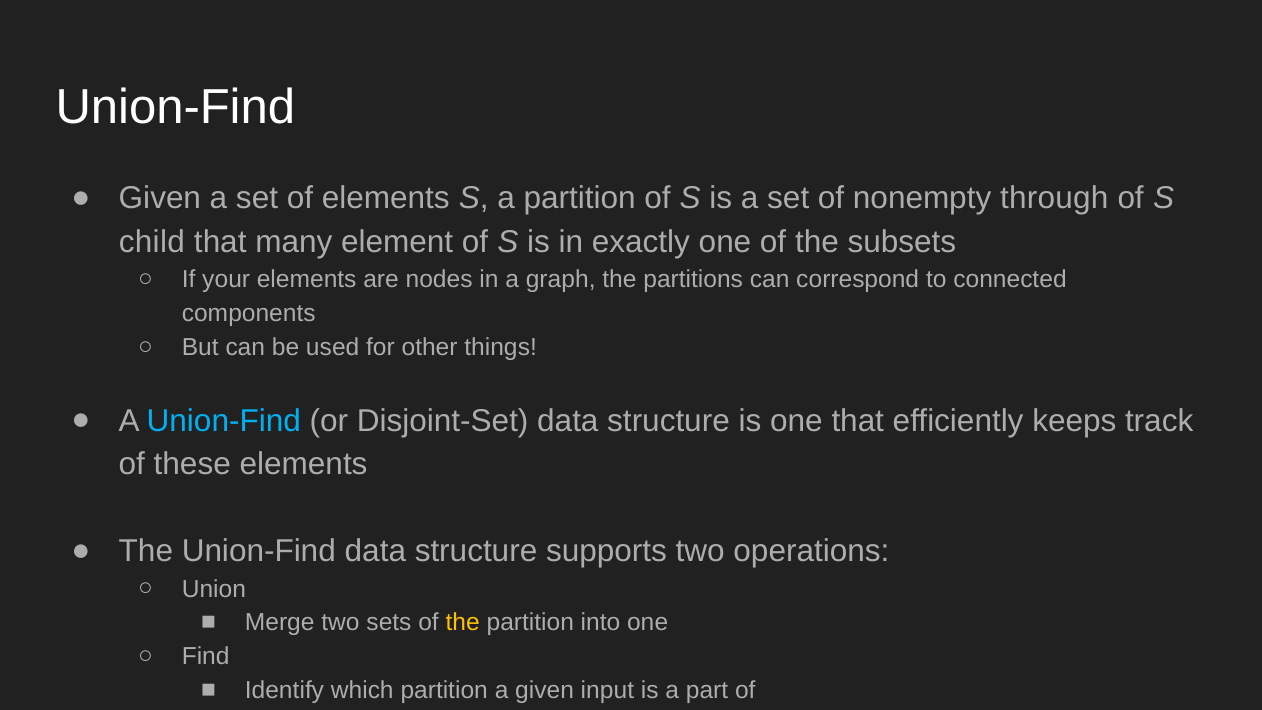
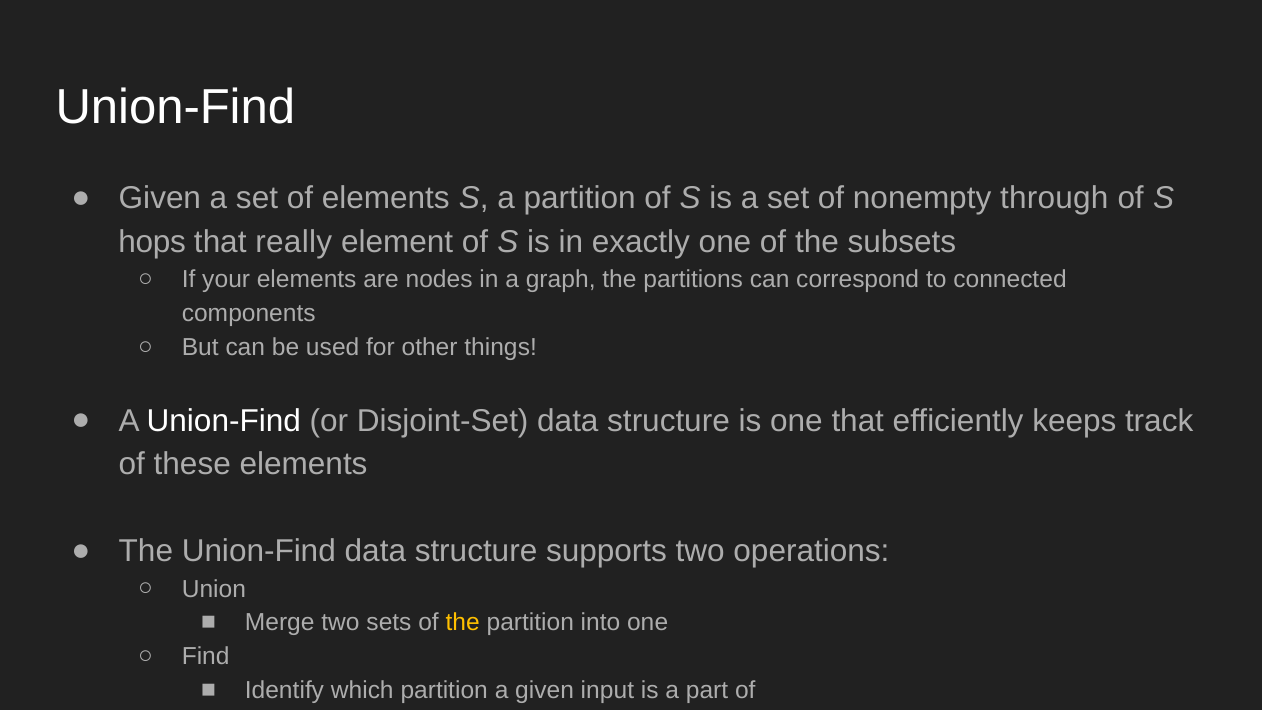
child: child -> hops
many: many -> really
Union-Find at (224, 421) colour: light blue -> white
